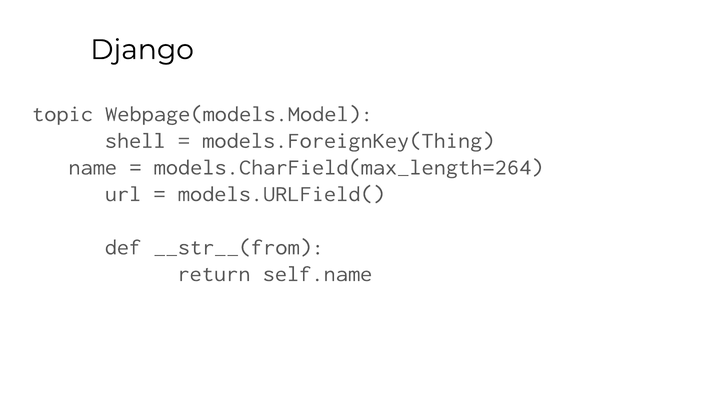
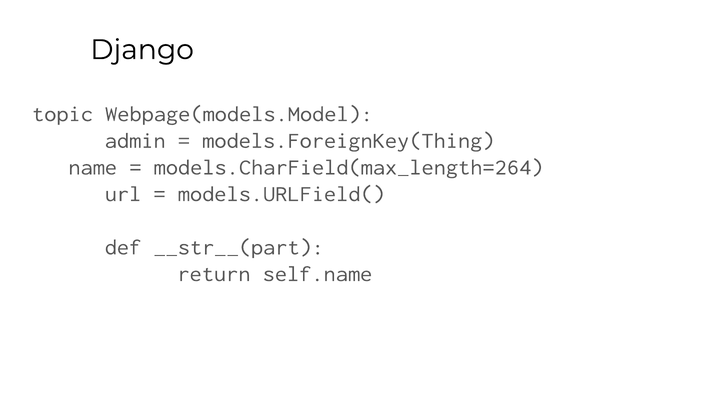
shell: shell -> admin
__str__(from: __str__(from -> __str__(part
